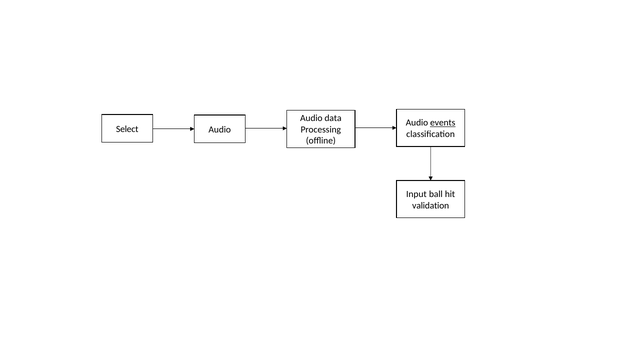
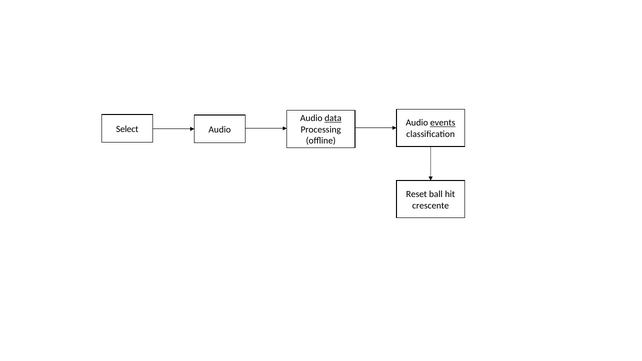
data underline: none -> present
Input: Input -> Reset
validation: validation -> crescente
